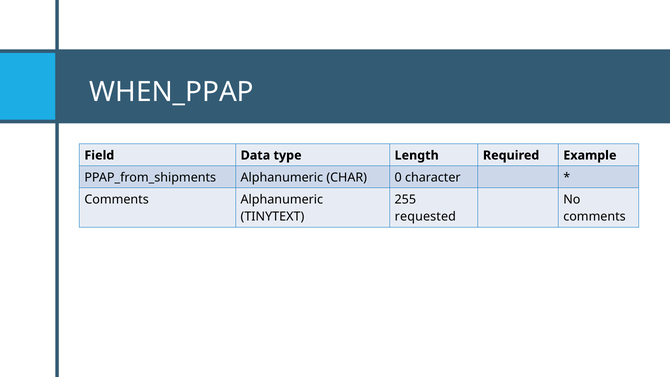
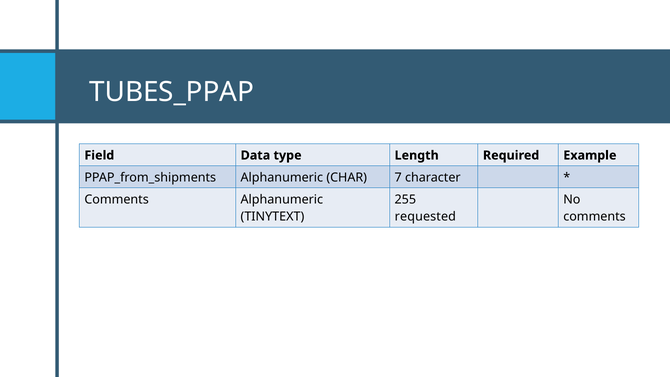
WHEN_PPAP: WHEN_PPAP -> TUBES_PPAP
0: 0 -> 7
